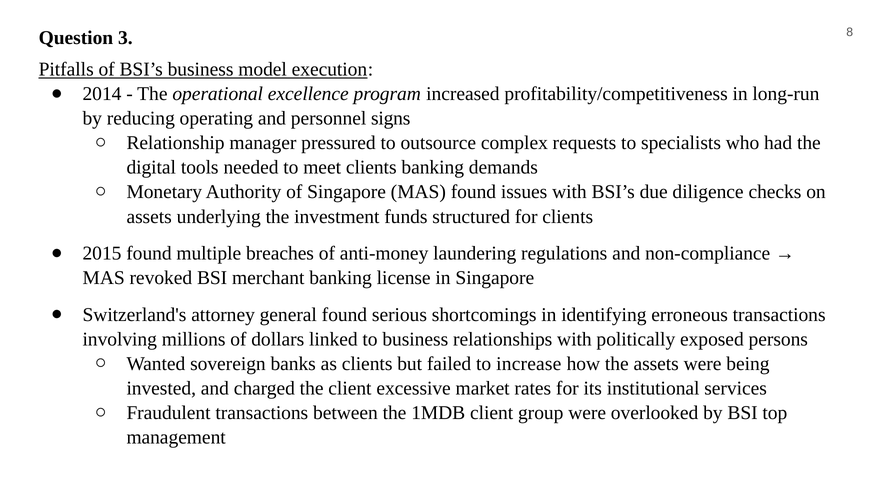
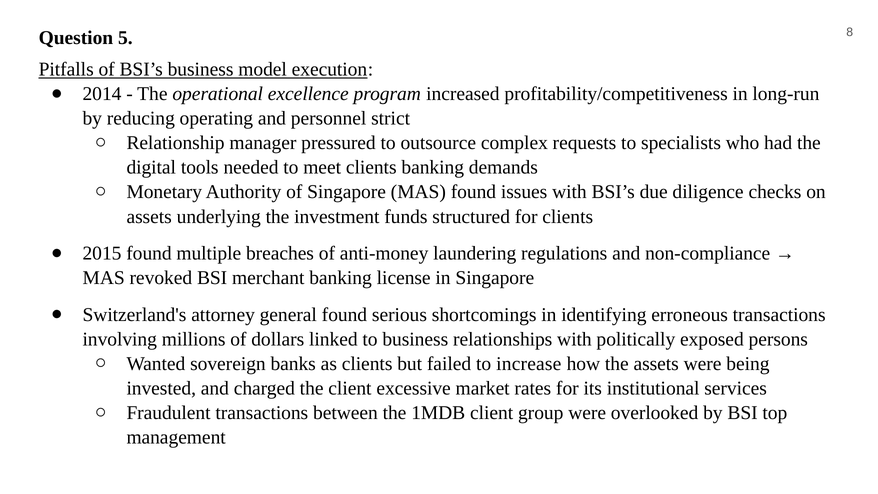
3: 3 -> 5
signs: signs -> strict
